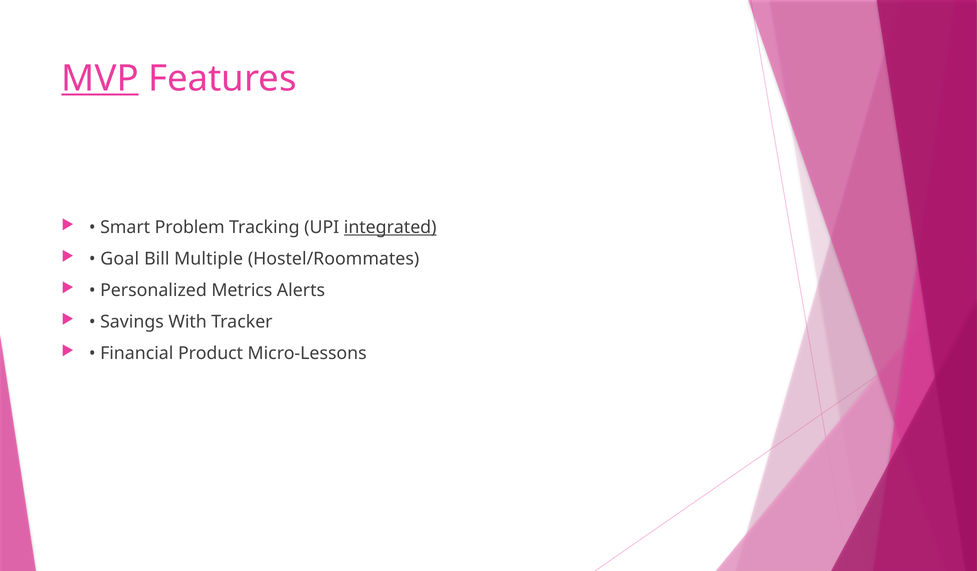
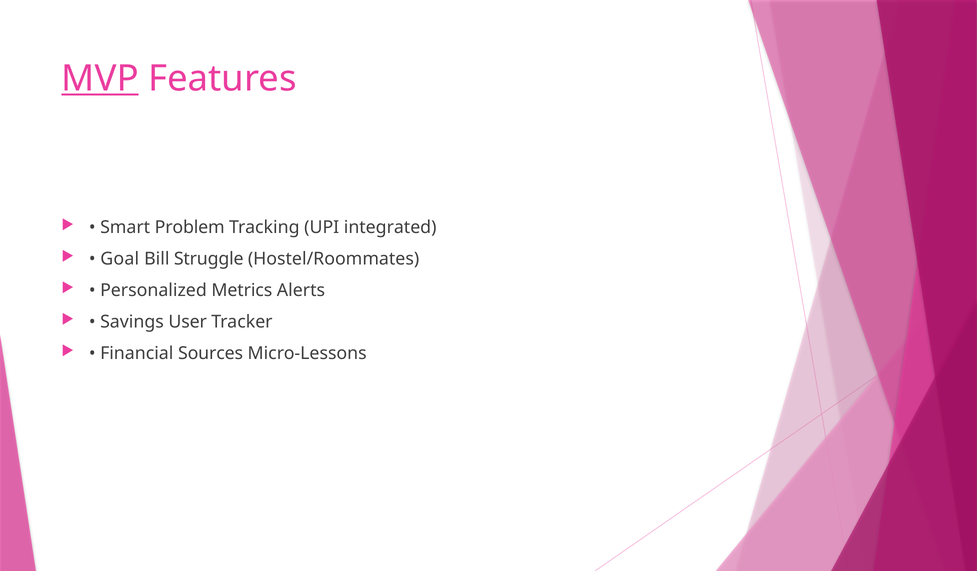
integrated underline: present -> none
Multiple: Multiple -> Struggle
With: With -> User
Product: Product -> Sources
